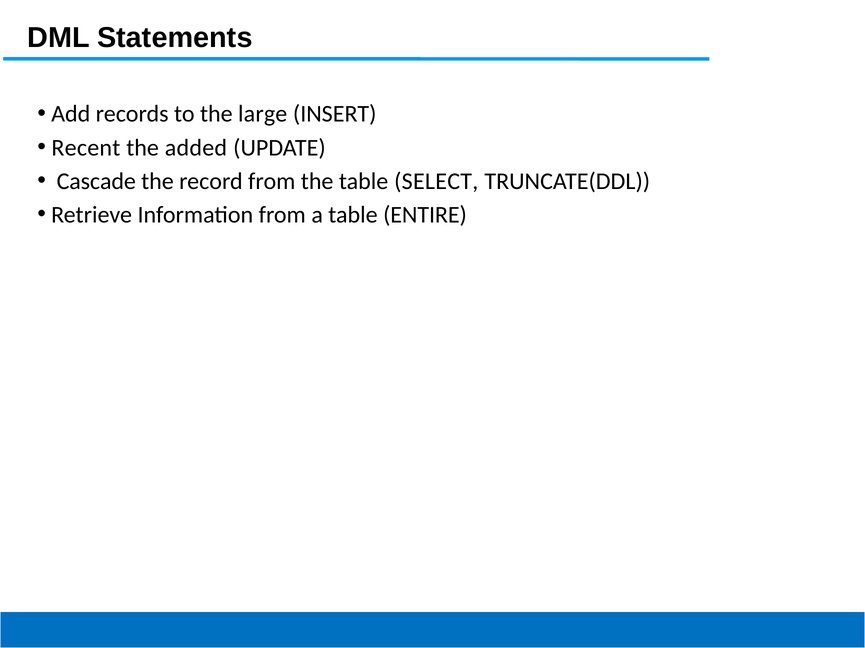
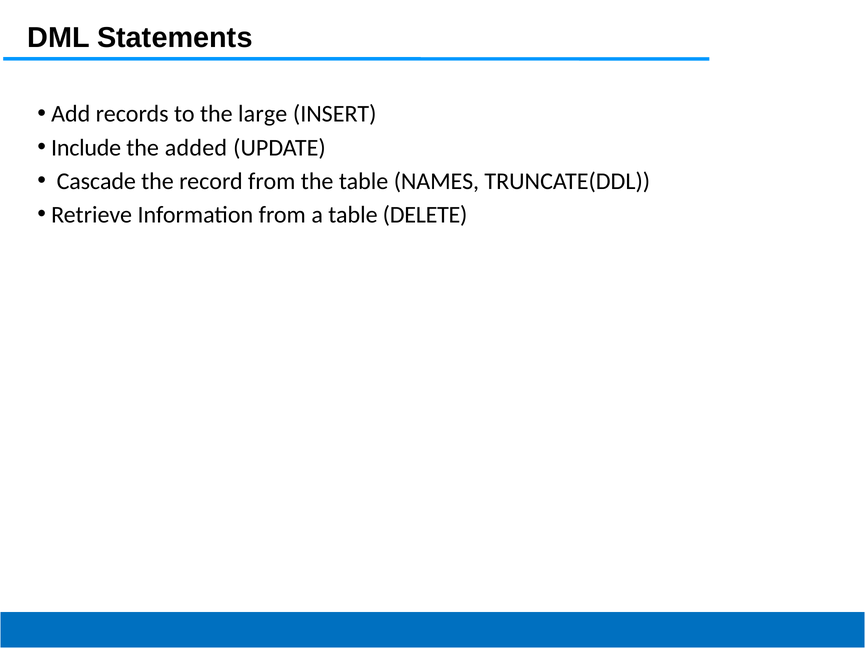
Recent: Recent -> Include
SELECT: SELECT -> NAMES
ENTIRE: ENTIRE -> DELETE
